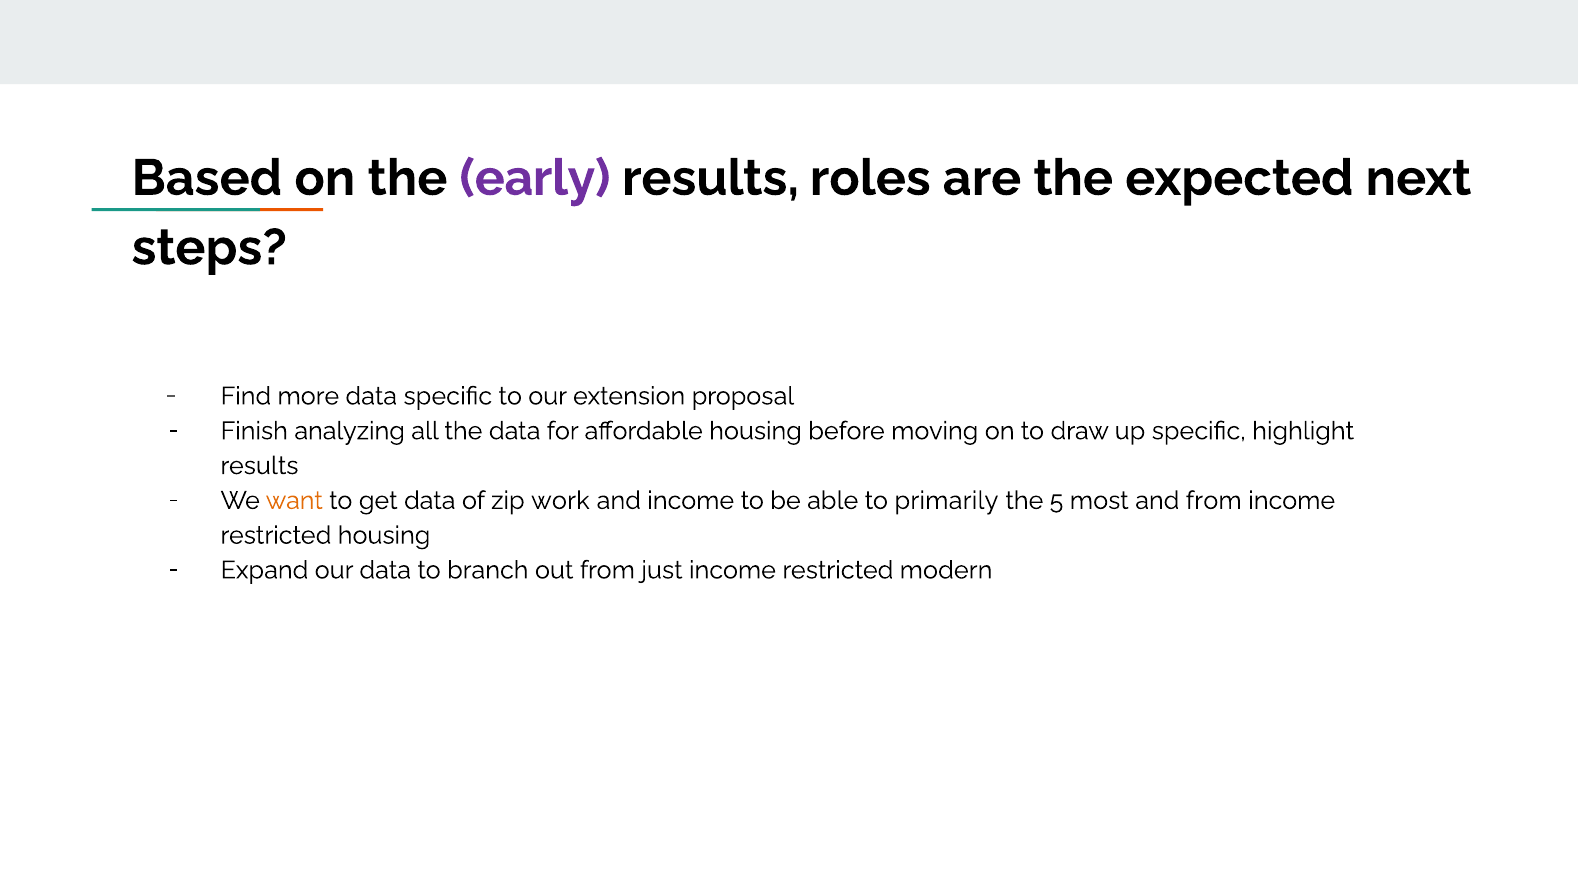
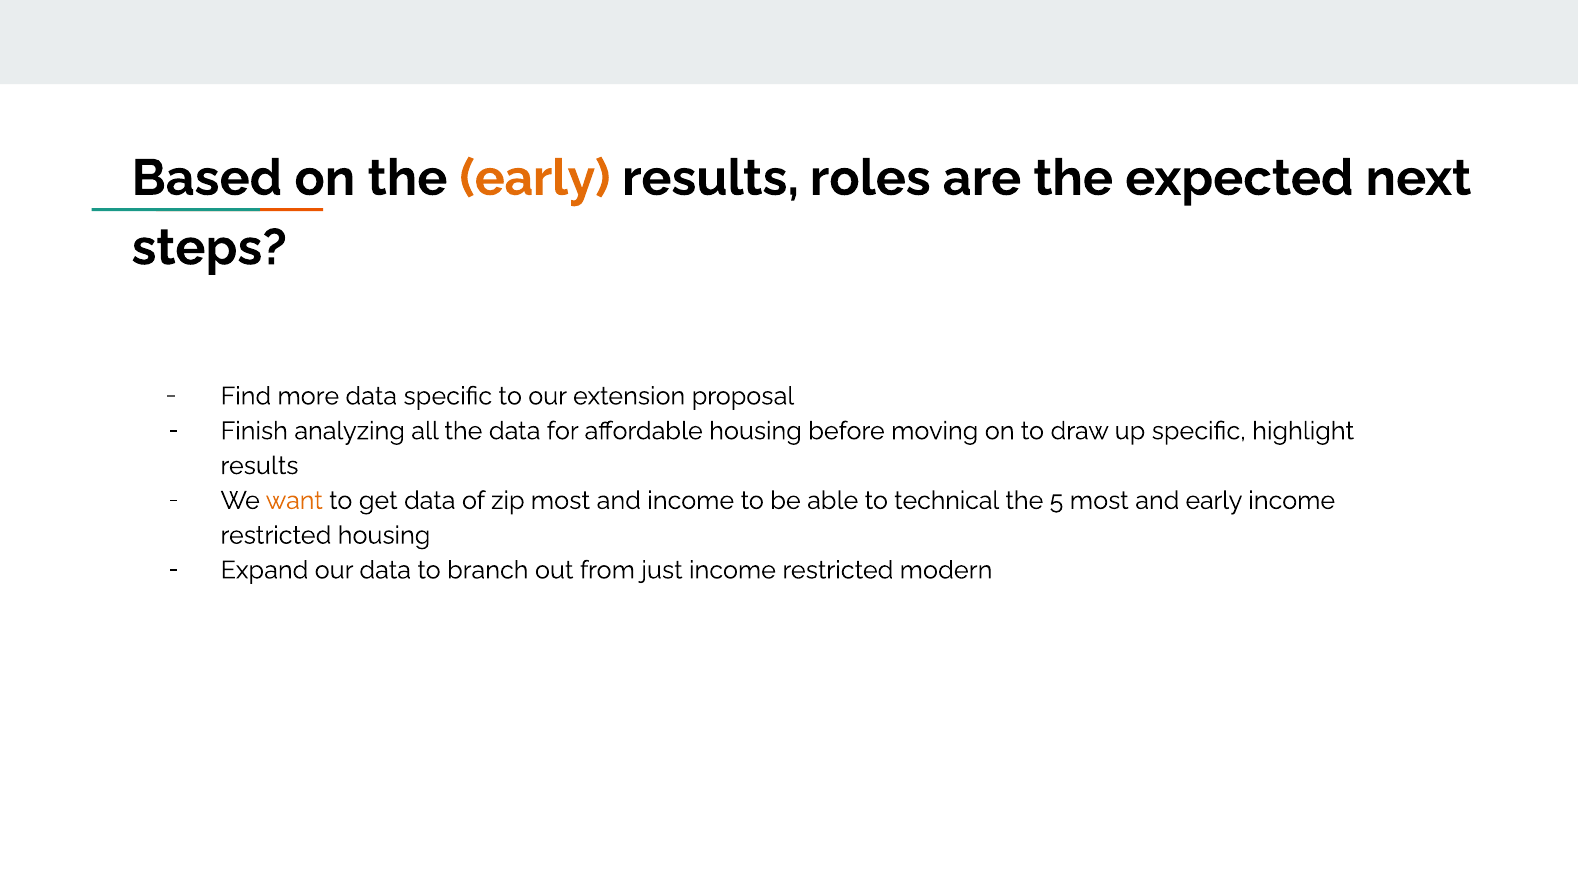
early at (535, 178) colour: purple -> orange
zip work: work -> most
primarily: primarily -> technical
and from: from -> early
